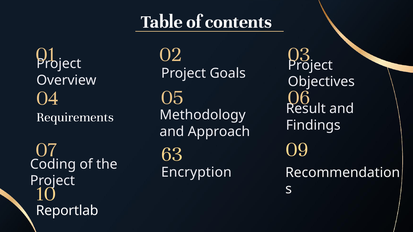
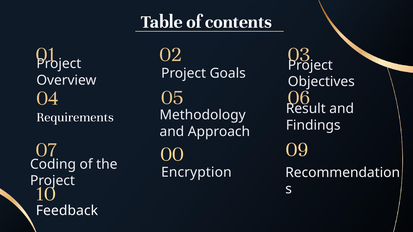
63: 63 -> 00
Reportlab: Reportlab -> Feedback
